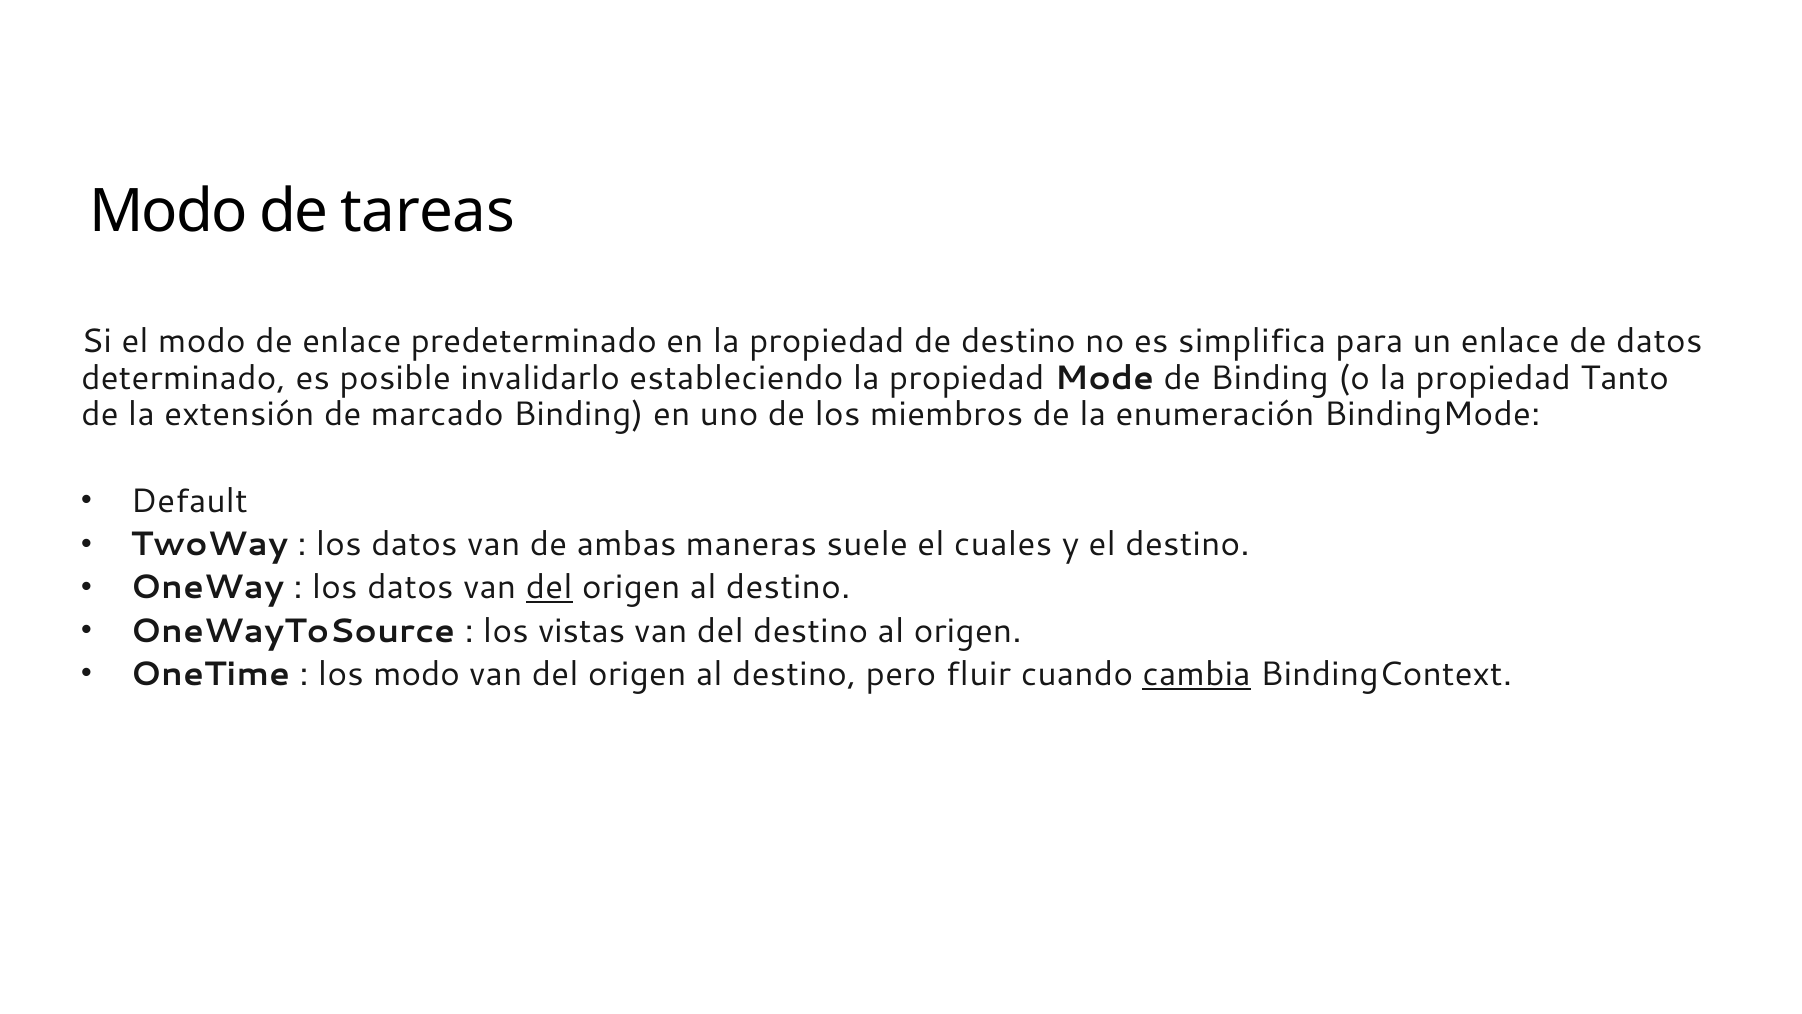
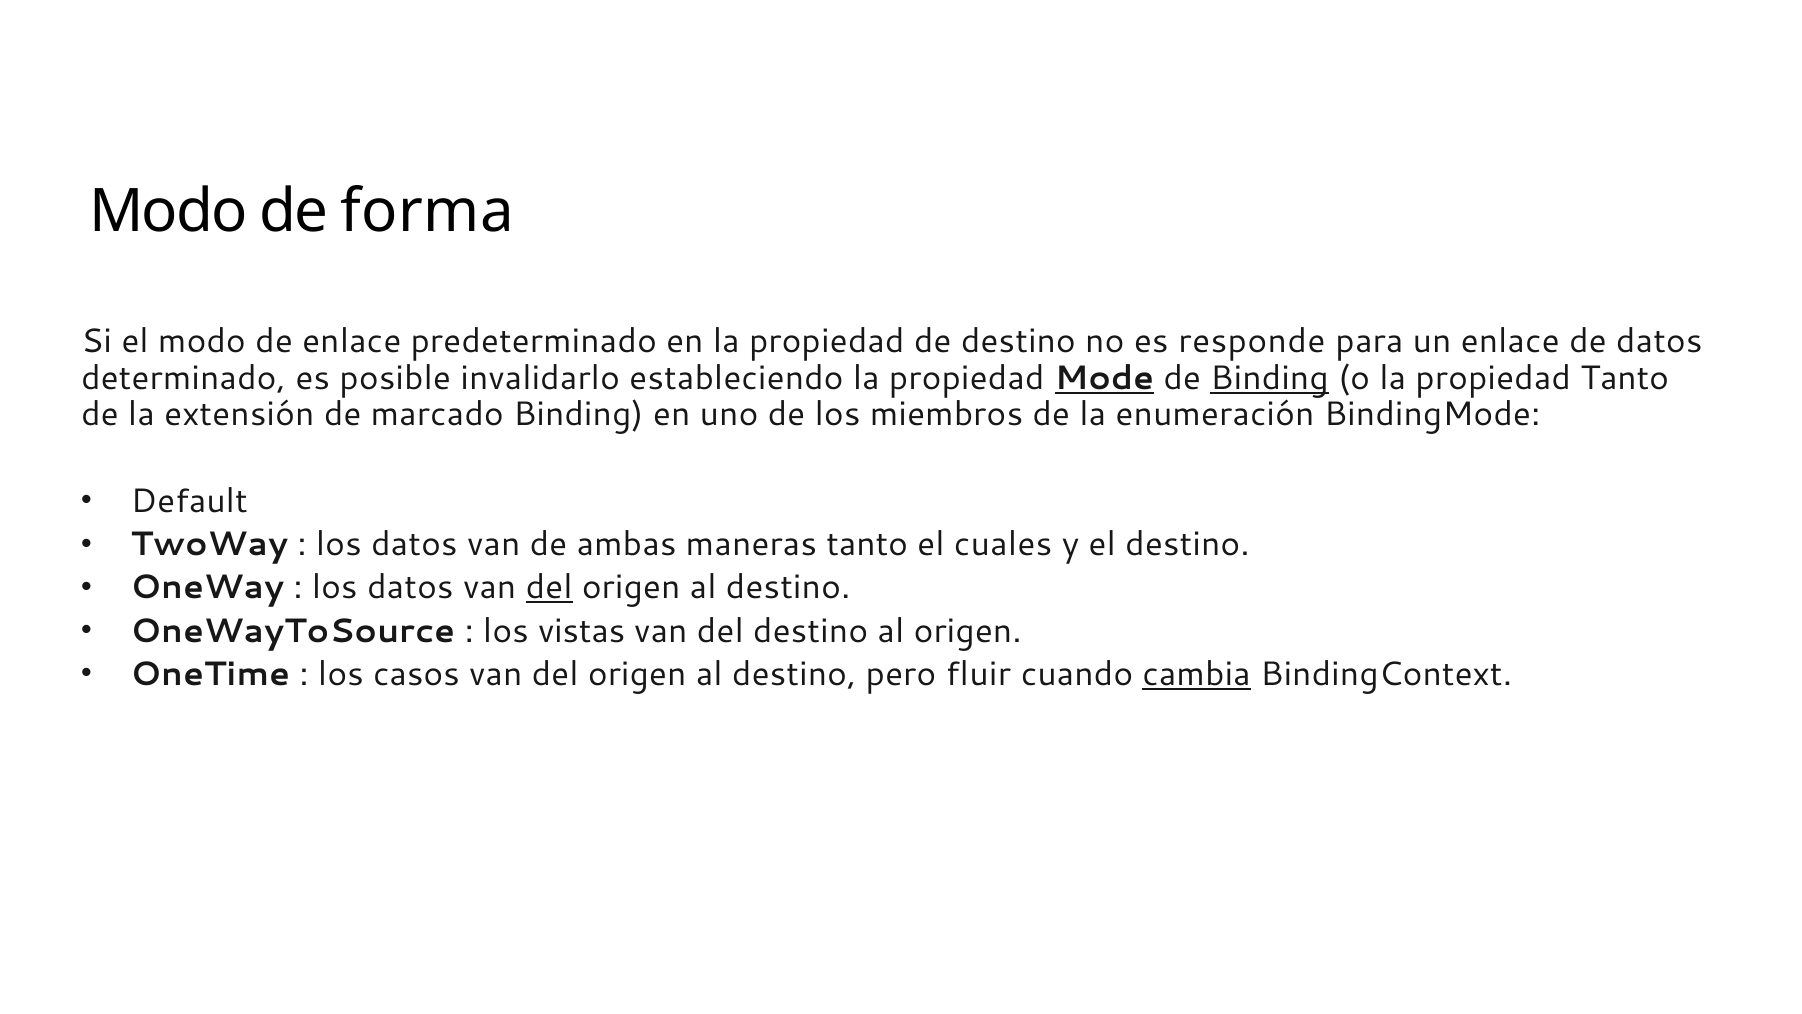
tareas: tareas -> forma
simplifica: simplifica -> responde
Mode underline: none -> present
Binding at (1269, 378) underline: none -> present
maneras suele: suele -> tanto
los modo: modo -> casos
